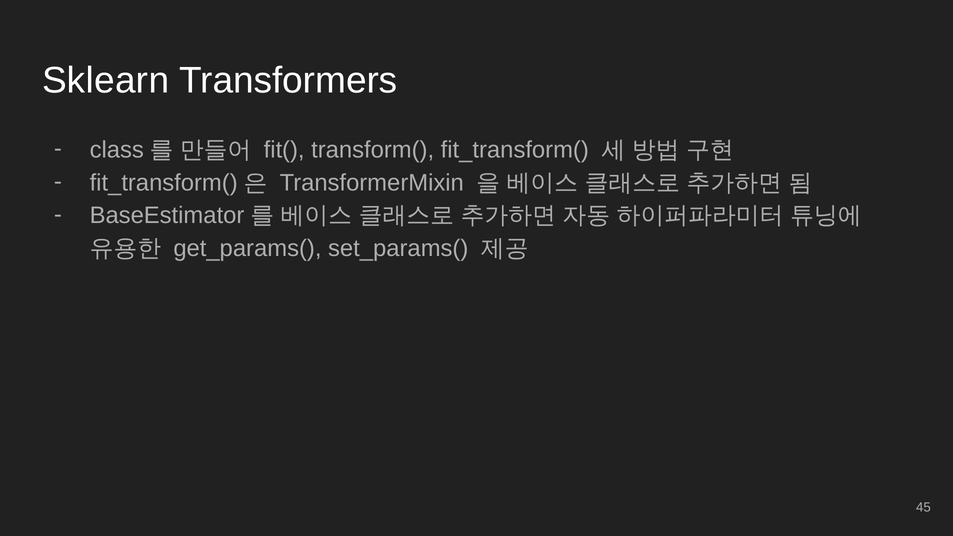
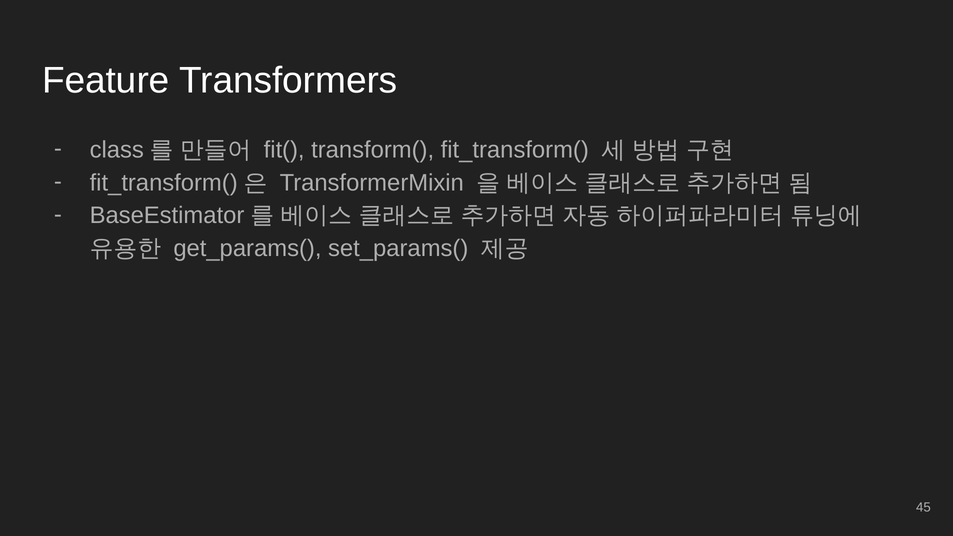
Sklearn: Sklearn -> Feature
